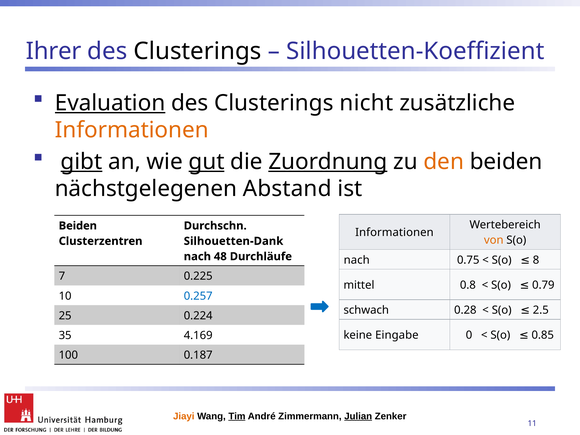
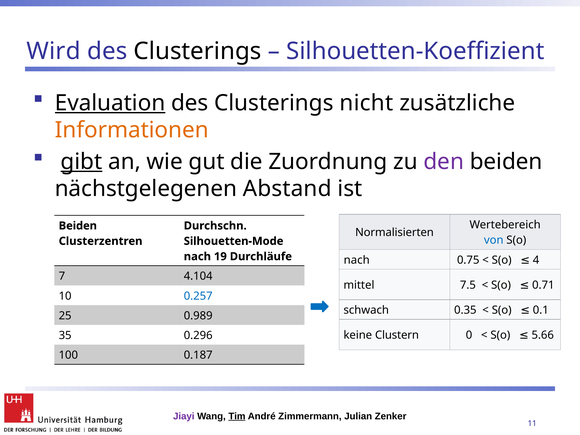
Ihrer: Ihrer -> Wird
gut underline: present -> none
Zuordnung underline: present -> none
den colour: orange -> purple
Informationen at (394, 233): Informationen -> Normalisierten
von colour: orange -> blue
Silhouetten-Dank: Silhouetten-Dank -> Silhouetten-Mode
48: 48 -> 19
8: 8 -> 4
0.225: 0.225 -> 4.104
0.8: 0.8 -> 7.5
0.79: 0.79 -> 0.71
0.28: 0.28 -> 0.35
2.5: 2.5 -> 0.1
0.224: 0.224 -> 0.989
Eingabe: Eingabe -> Clustern
0.85: 0.85 -> 5.66
4.169: 4.169 -> 0.296
Jiayi colour: orange -> purple
Julian underline: present -> none
